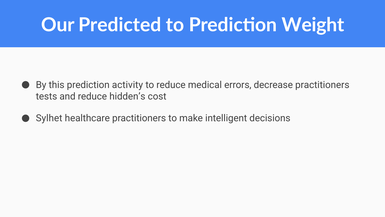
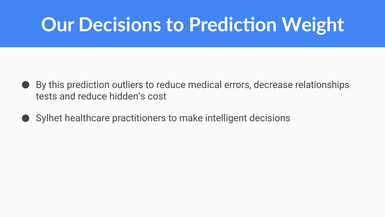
Our Predicted: Predicted -> Decisions
activity: activity -> outliers
decrease practitioners: practitioners -> relationships
